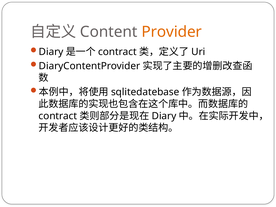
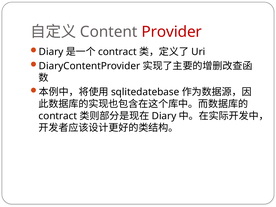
Provider colour: orange -> red
